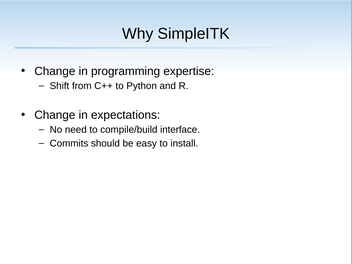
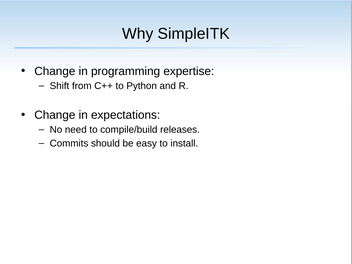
interface: interface -> releases
